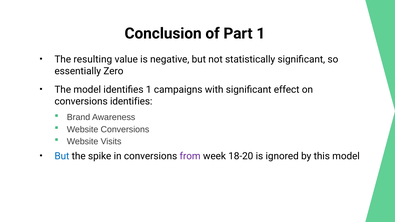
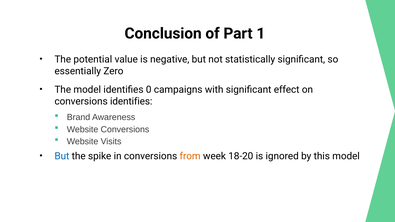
resulting: resulting -> potential
identifies 1: 1 -> 0
from colour: purple -> orange
